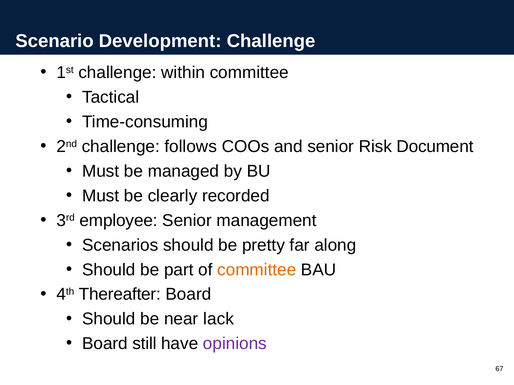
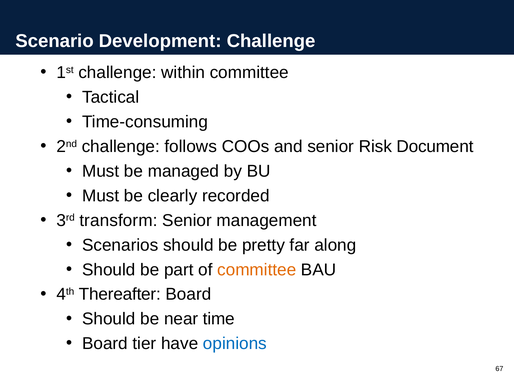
employee: employee -> transform
lack: lack -> time
still: still -> tier
opinions colour: purple -> blue
